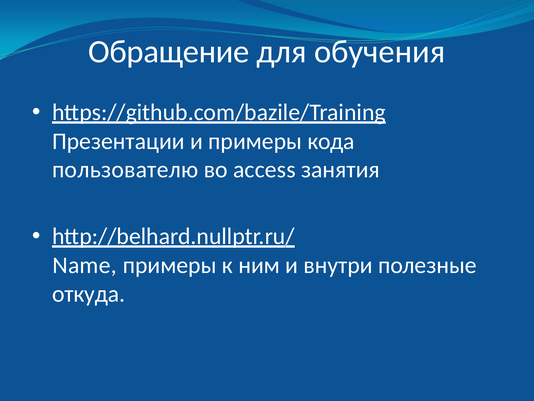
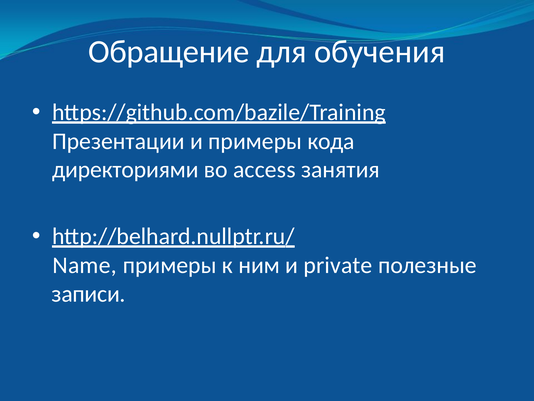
пользователю: пользователю -> директориями
внутри: внутри -> private
откуда: откуда -> записи
